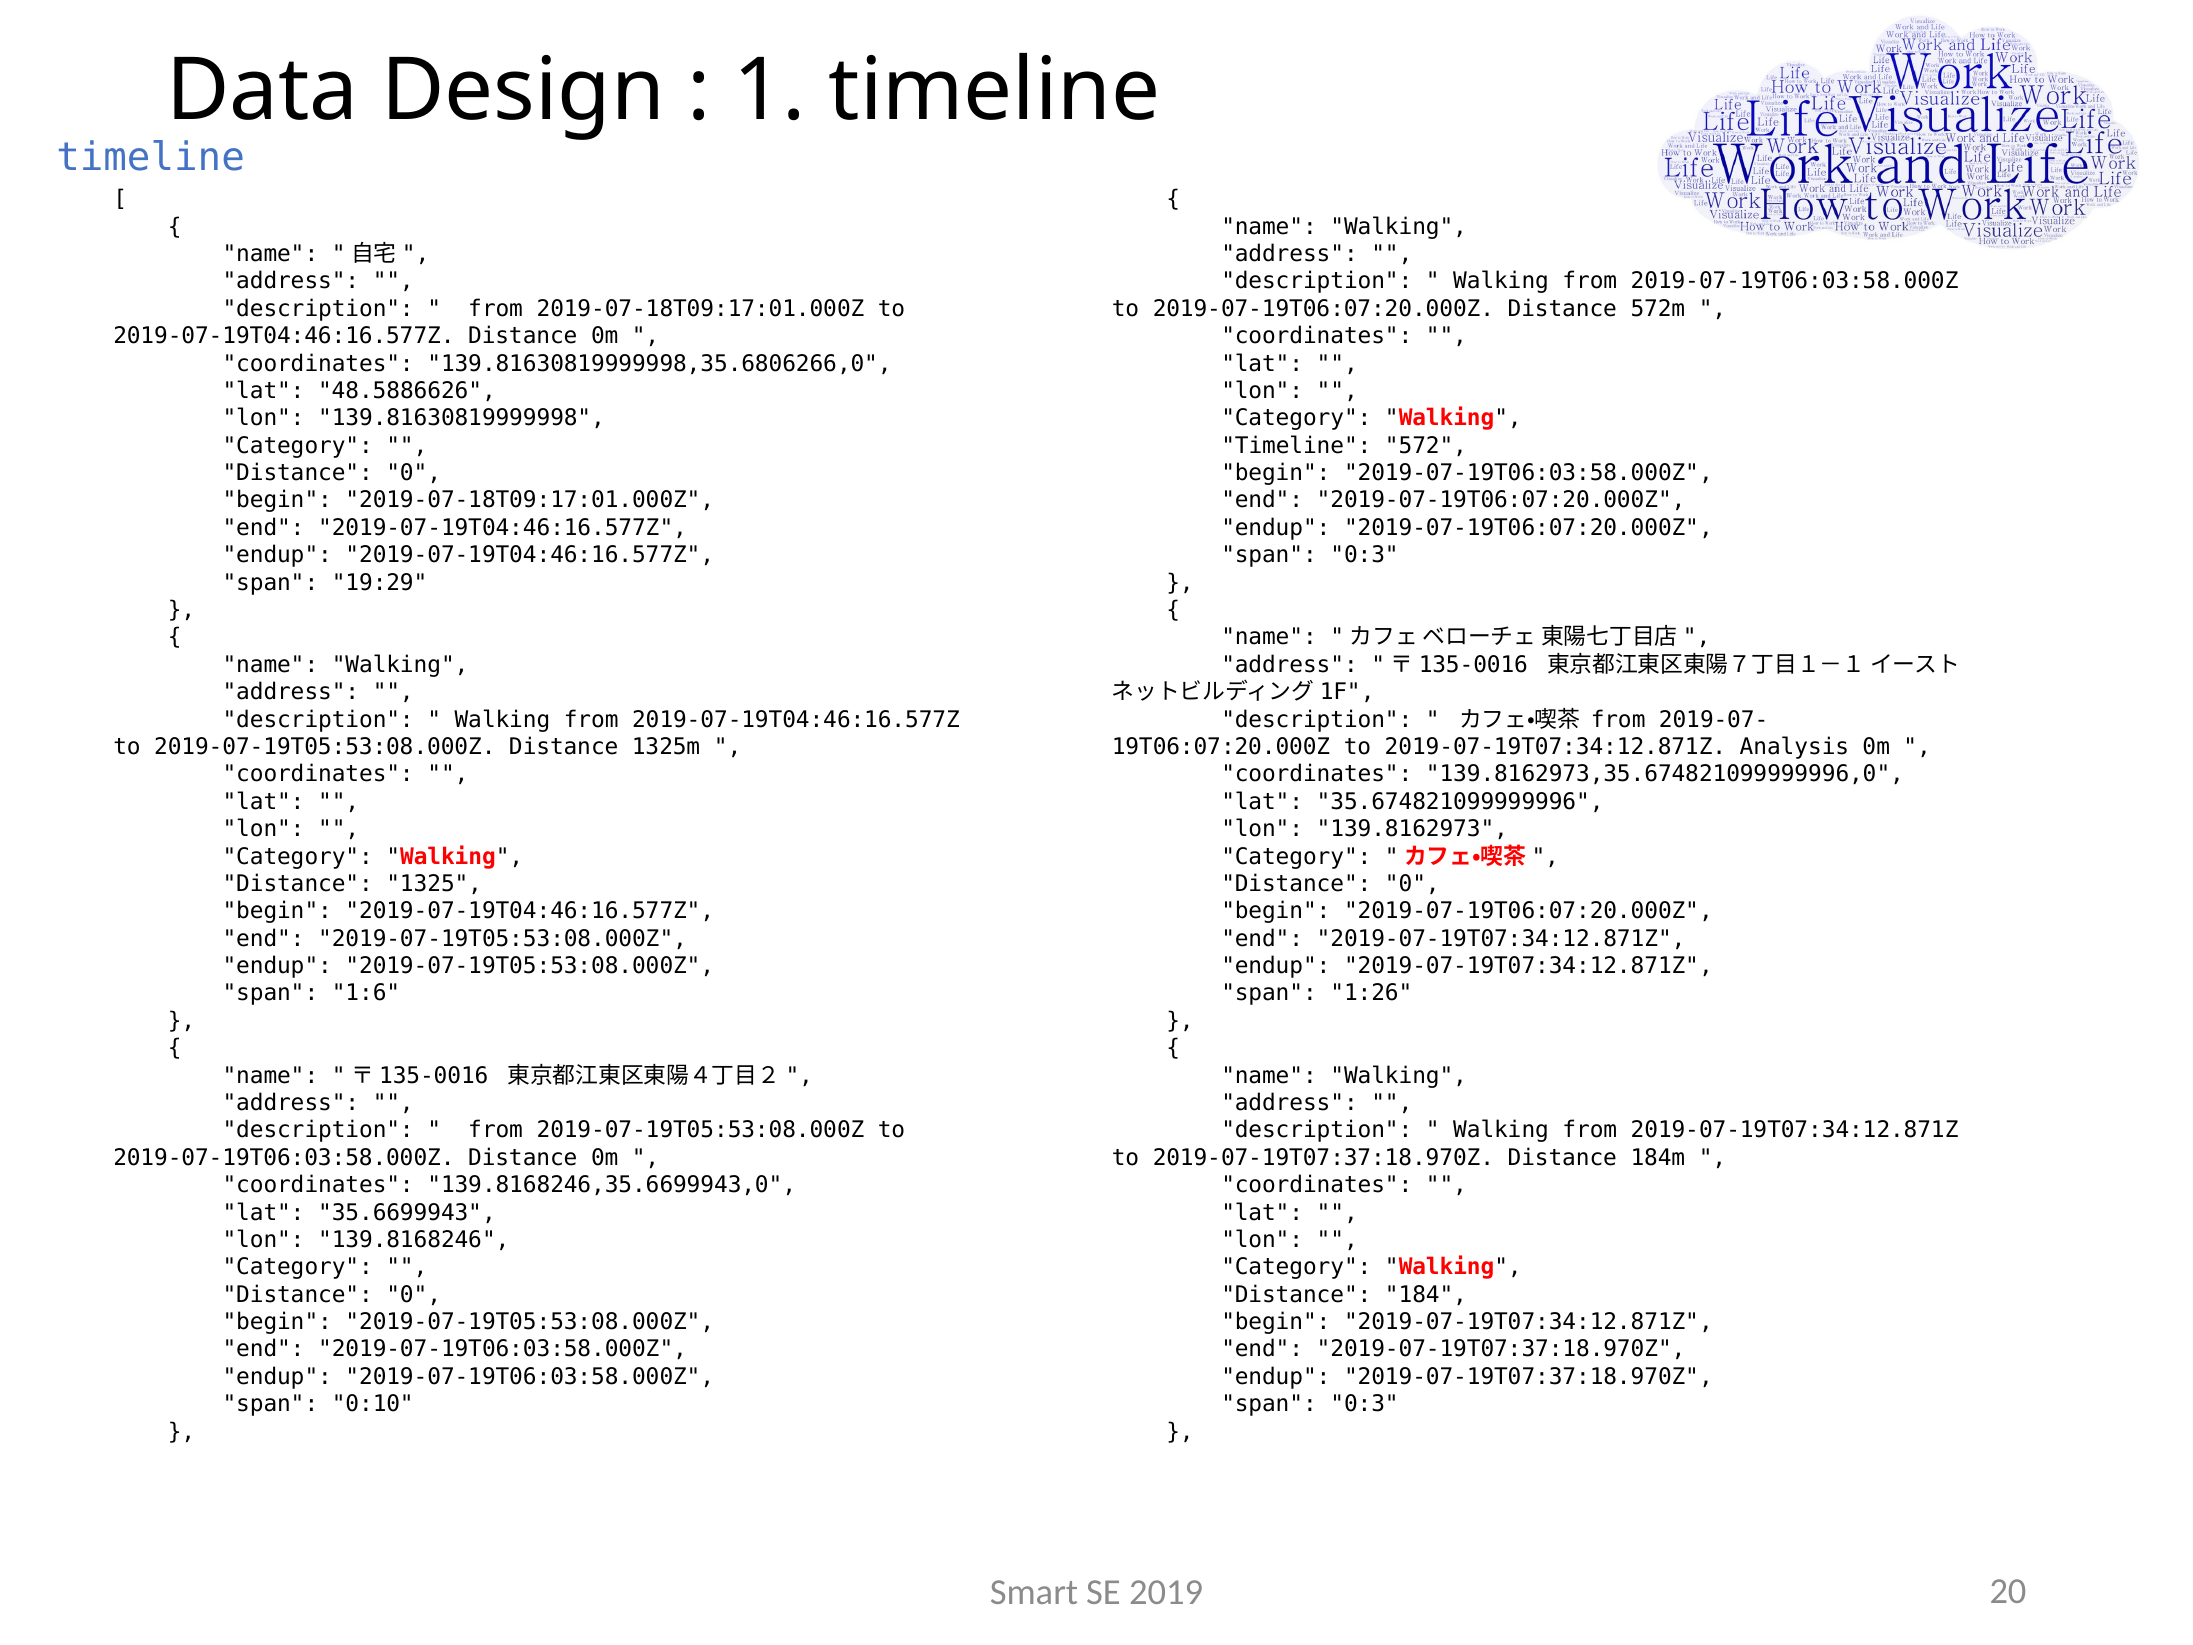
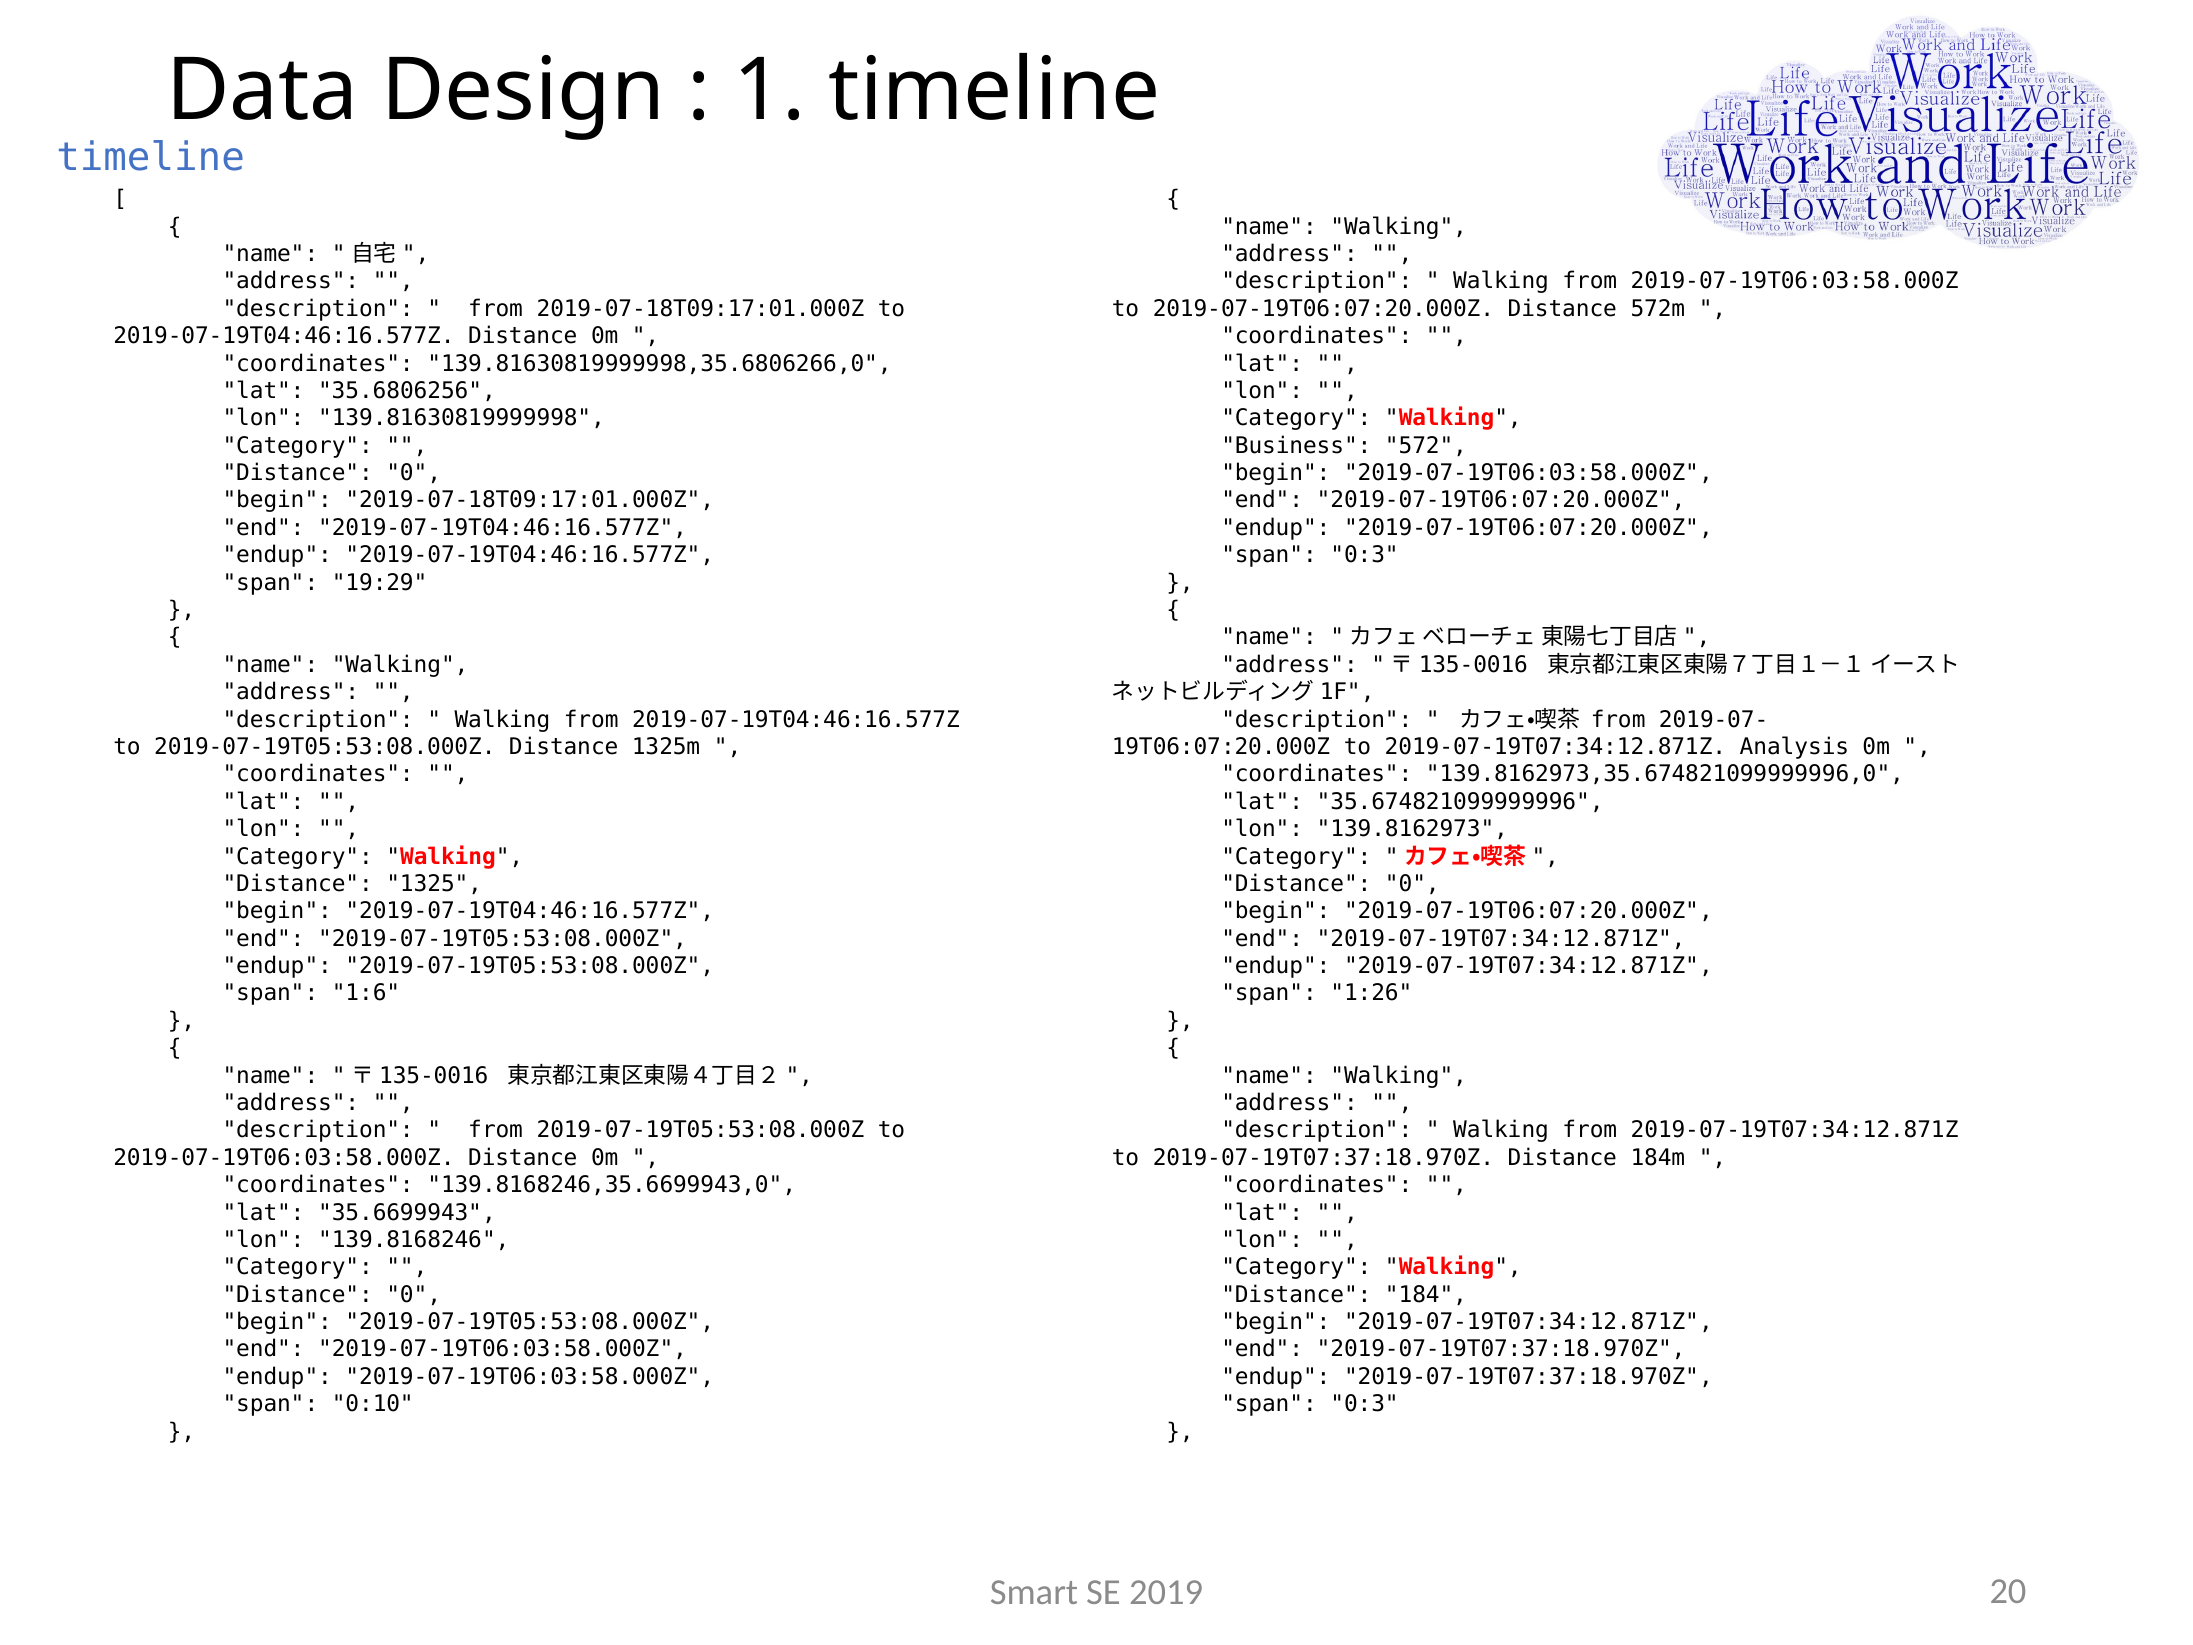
48.5886626: 48.5886626 -> 35.6806256
Timeline at (1296, 446): Timeline -> Business
